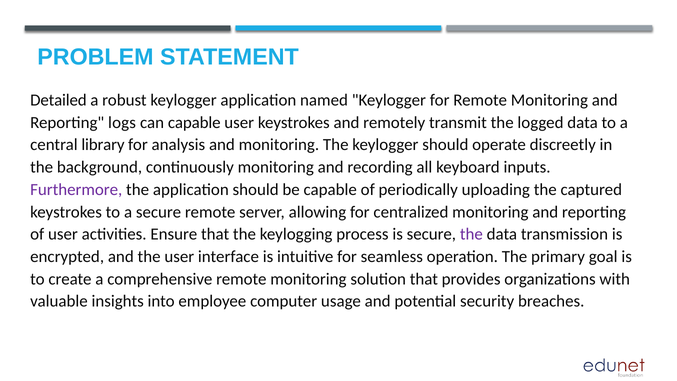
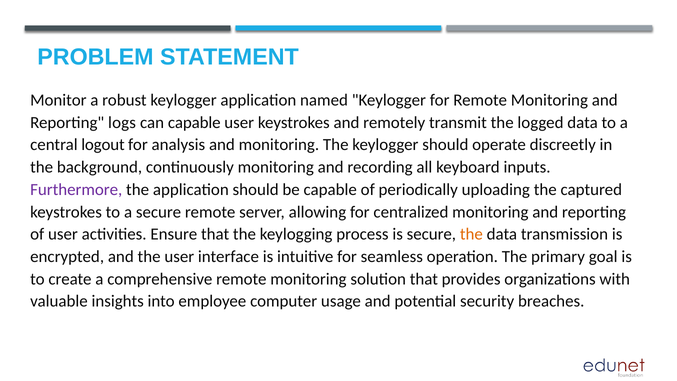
Detailed: Detailed -> Monitor
library: library -> logout
the at (471, 234) colour: purple -> orange
